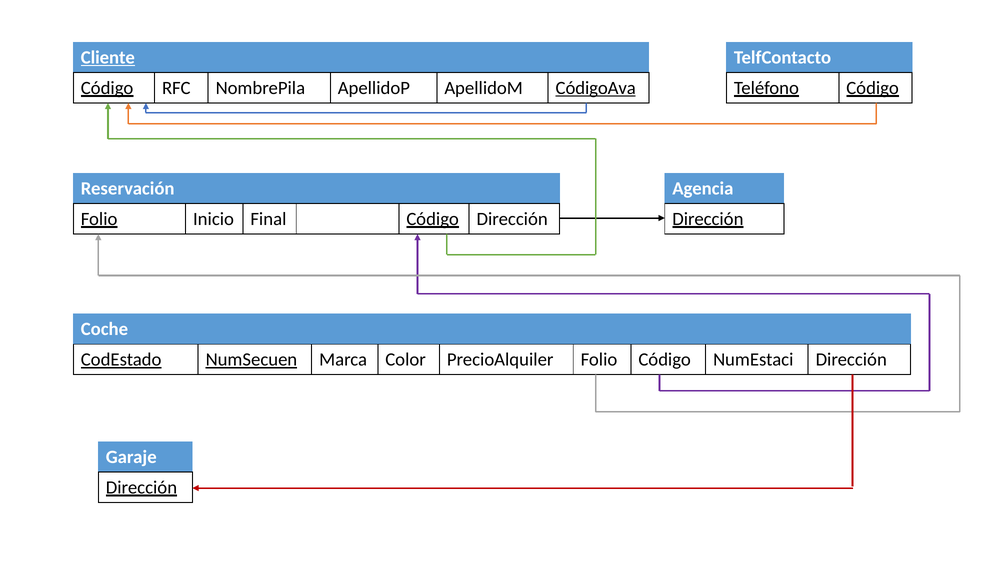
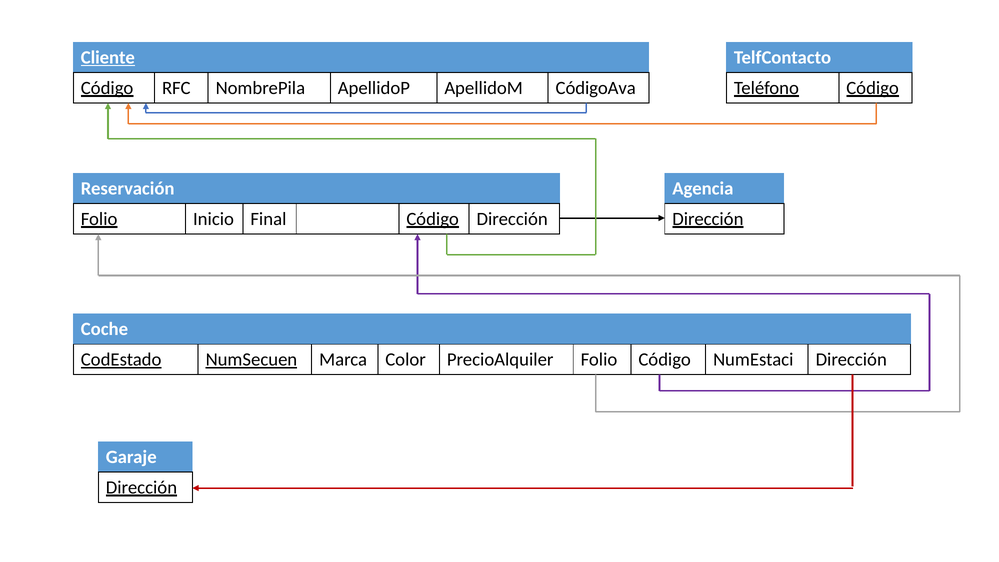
CódigoAva underline: present -> none
